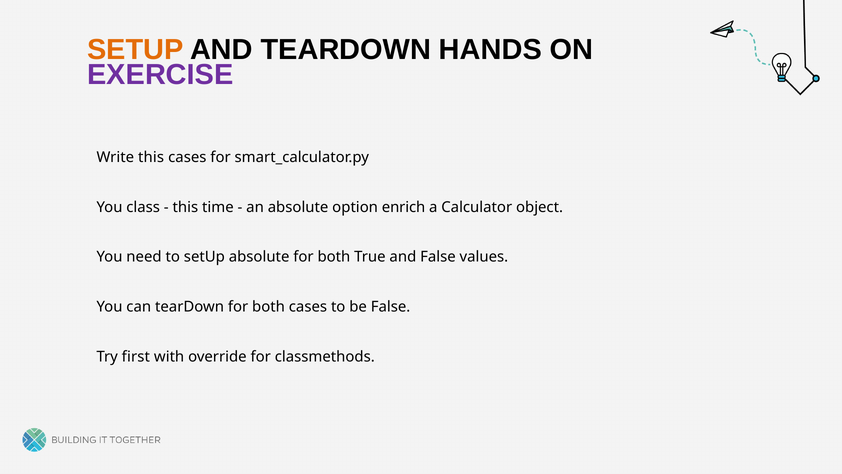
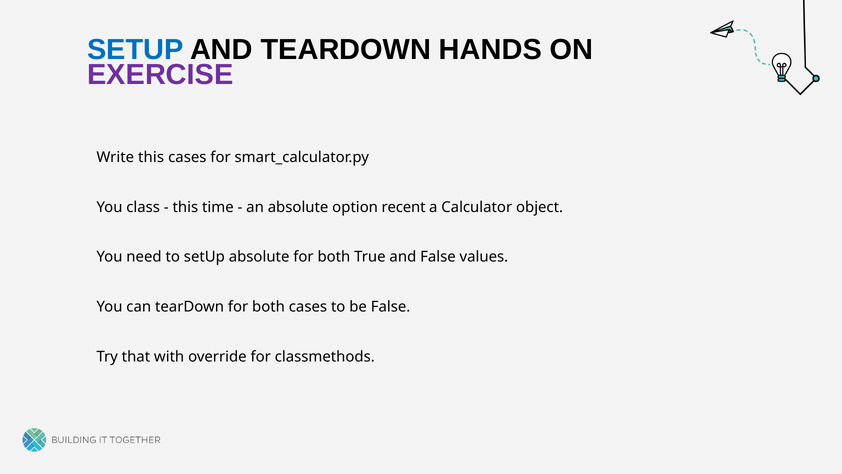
SETUP at (135, 50) colour: orange -> blue
enrich: enrich -> recent
first: first -> that
